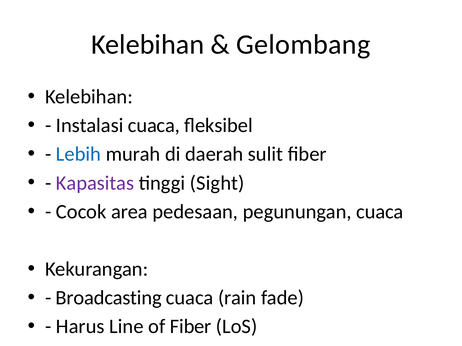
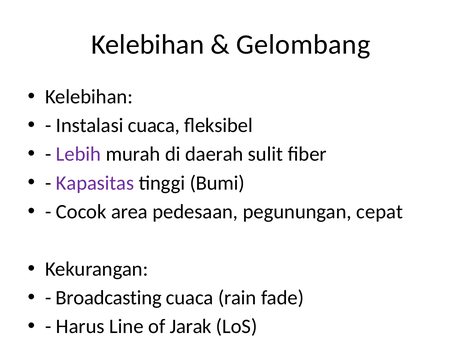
Lebih colour: blue -> purple
Sight: Sight -> Bumi
pegunungan cuaca: cuaca -> cepat
of Fiber: Fiber -> Jarak
